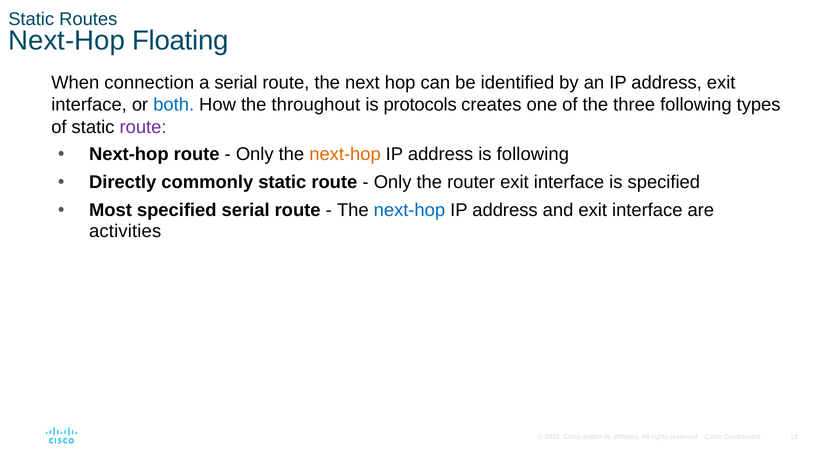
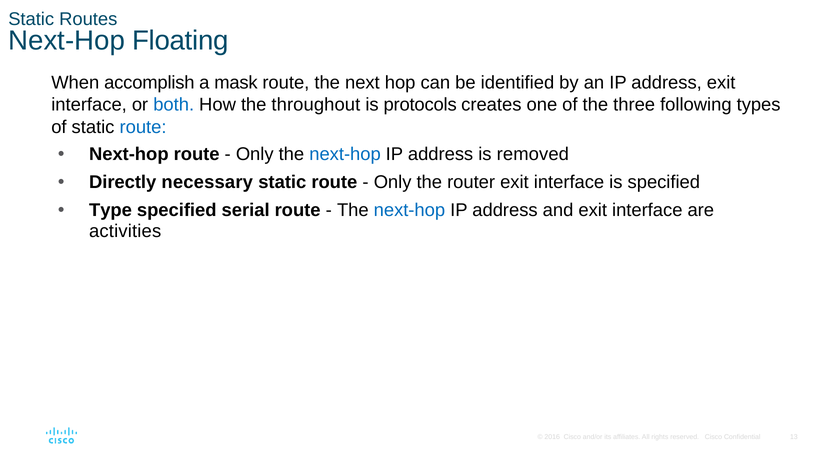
connection: connection -> accomplish
a serial: serial -> mask
route at (143, 127) colour: purple -> blue
next-hop at (345, 154) colour: orange -> blue
is following: following -> removed
commonly: commonly -> necessary
Most: Most -> Type
